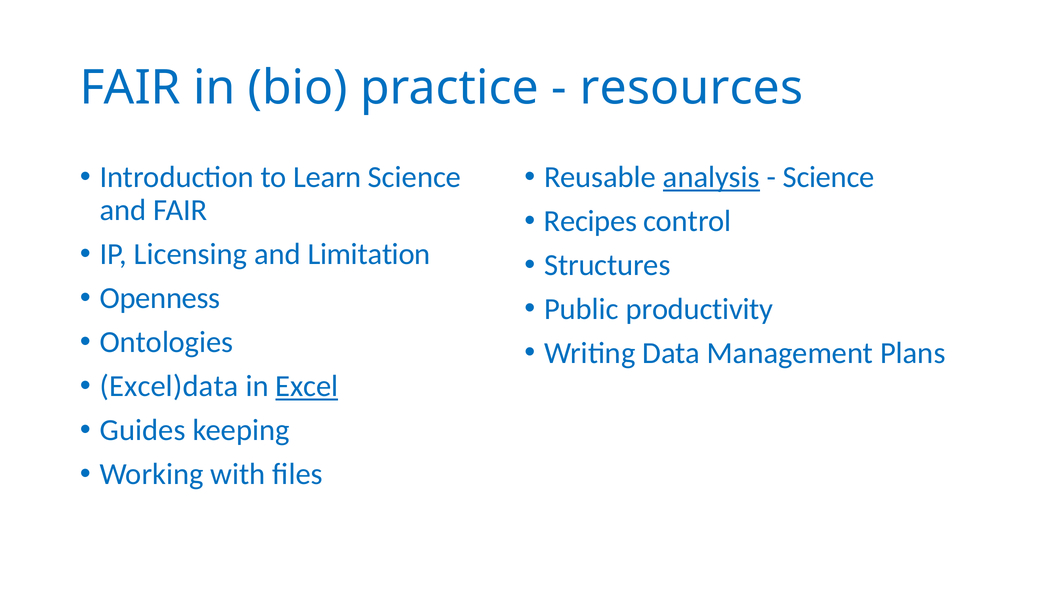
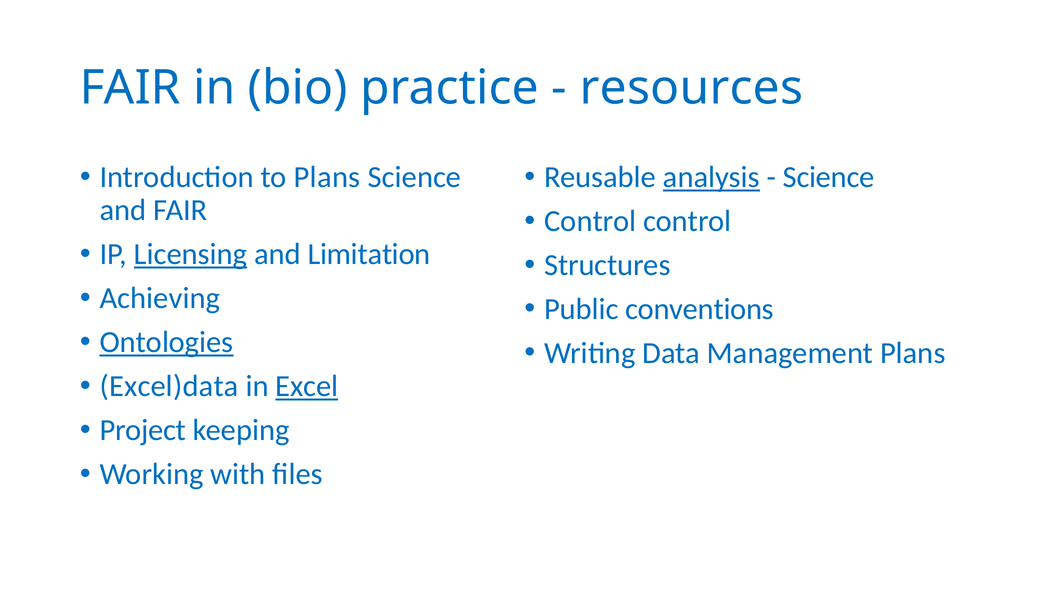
to Learn: Learn -> Plans
Recipes at (590, 221): Recipes -> Control
Licensing underline: none -> present
Openness: Openness -> Achieving
productivity: productivity -> conventions
Ontologies underline: none -> present
Guides: Guides -> Project
